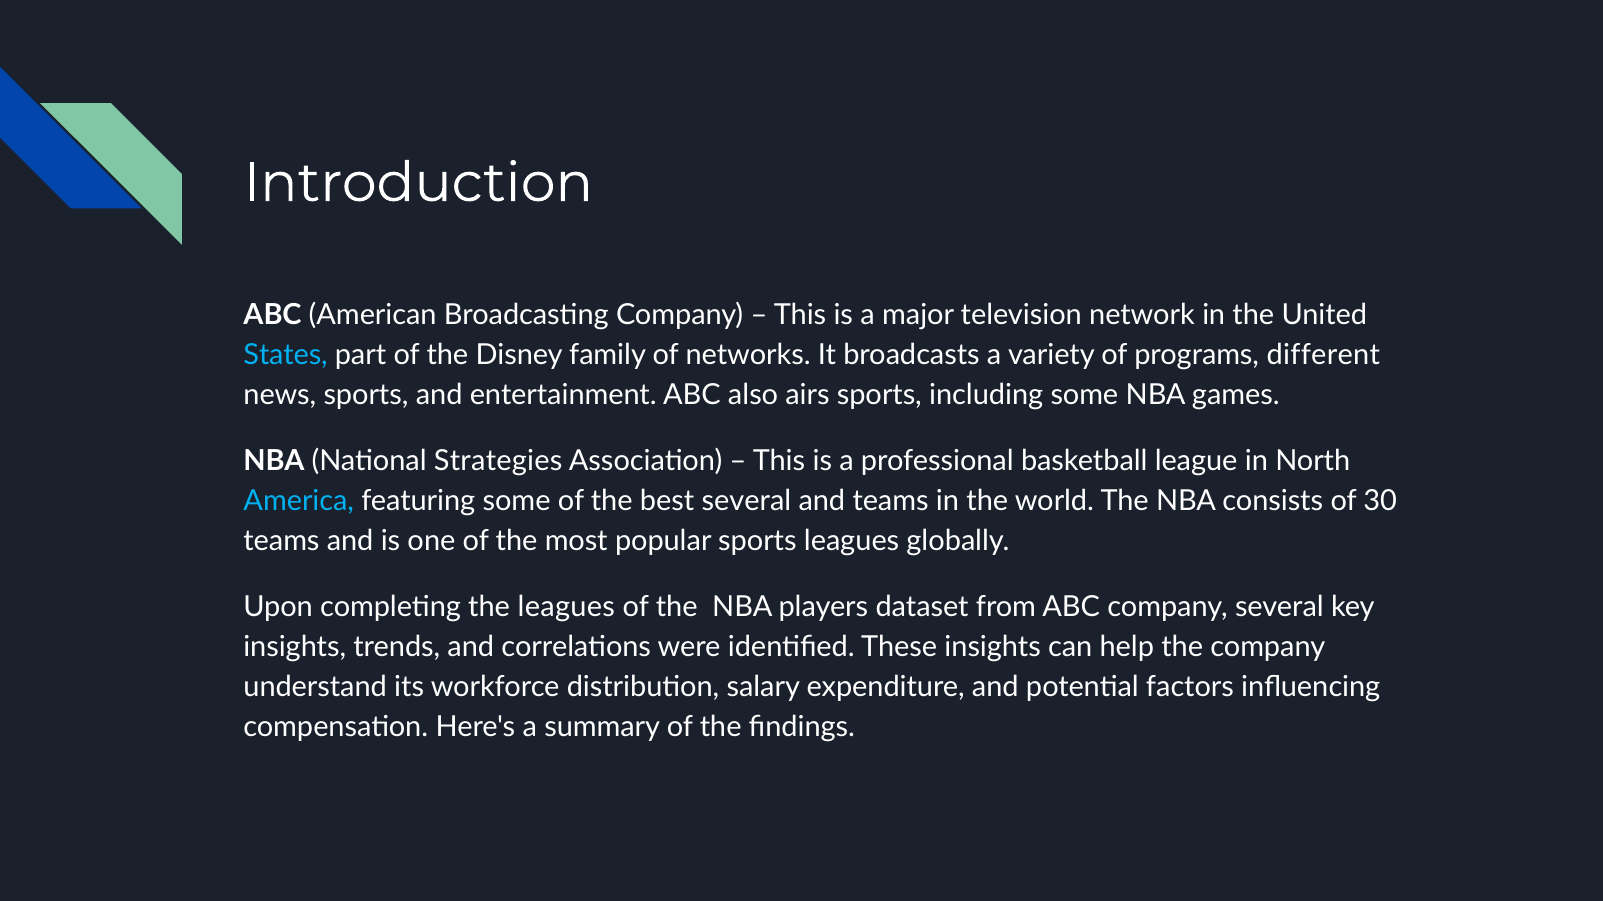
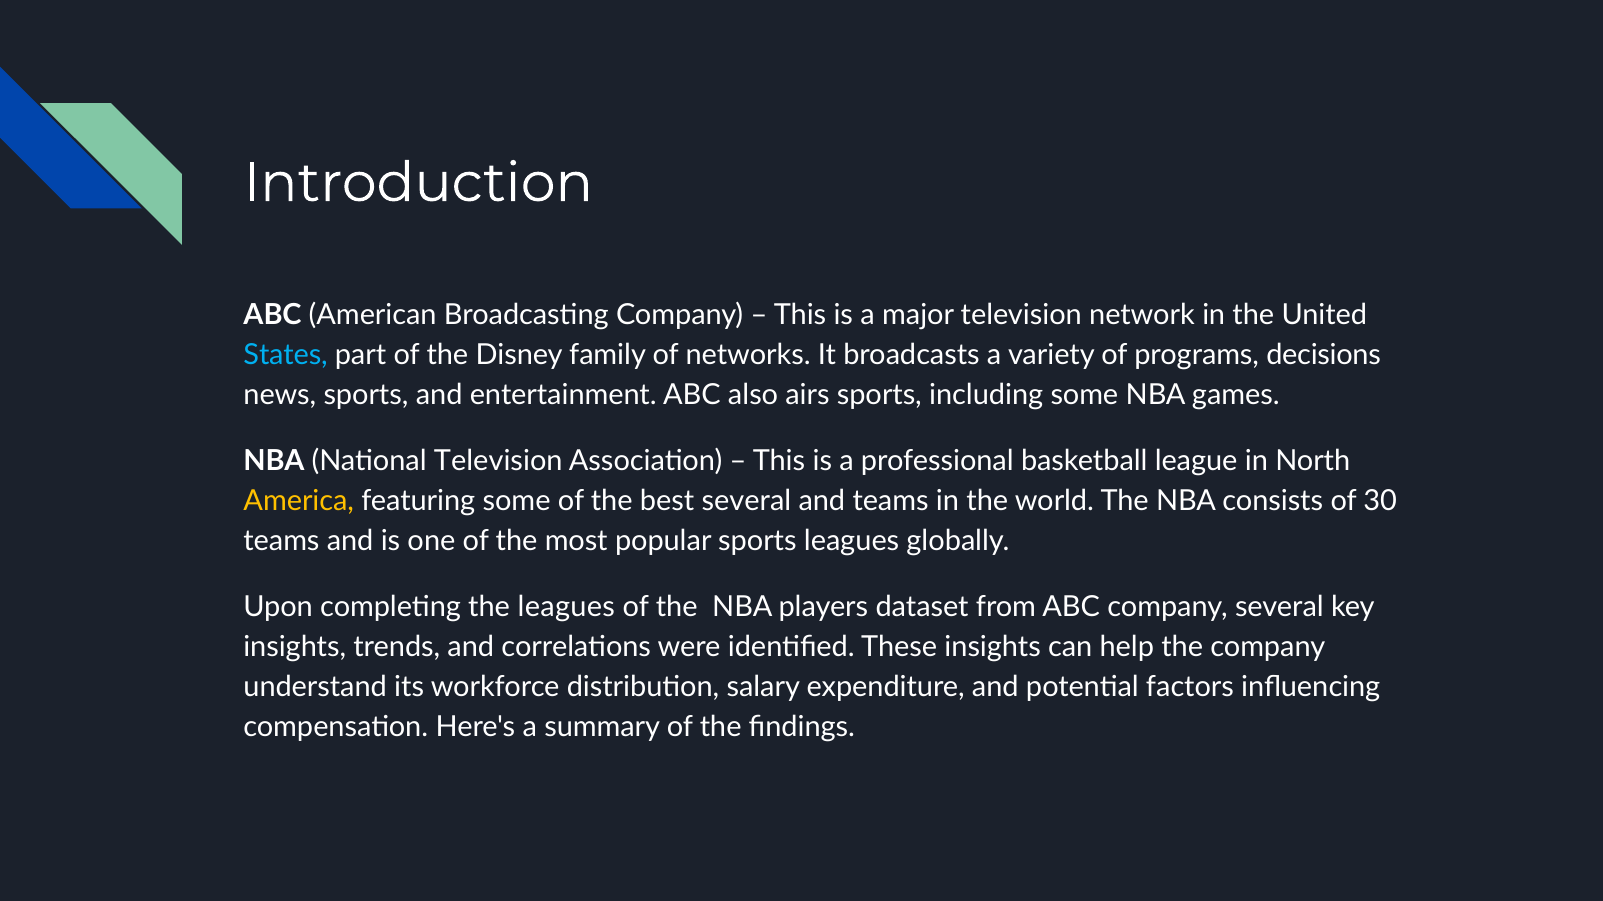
different: different -> decisions
National Strategies: Strategies -> Television
America colour: light blue -> yellow
